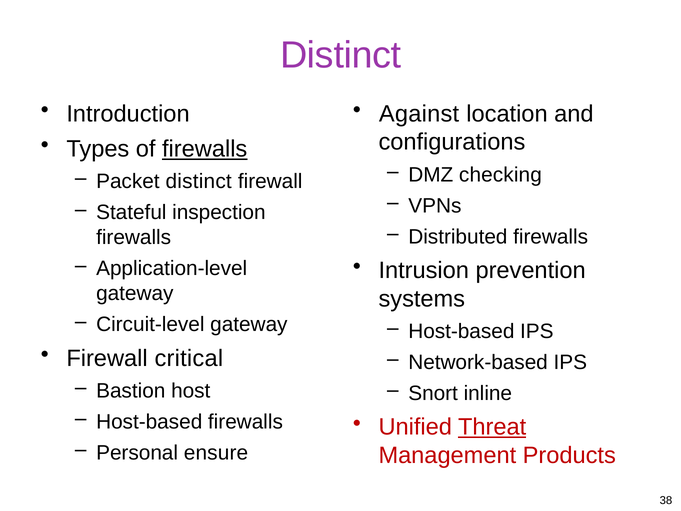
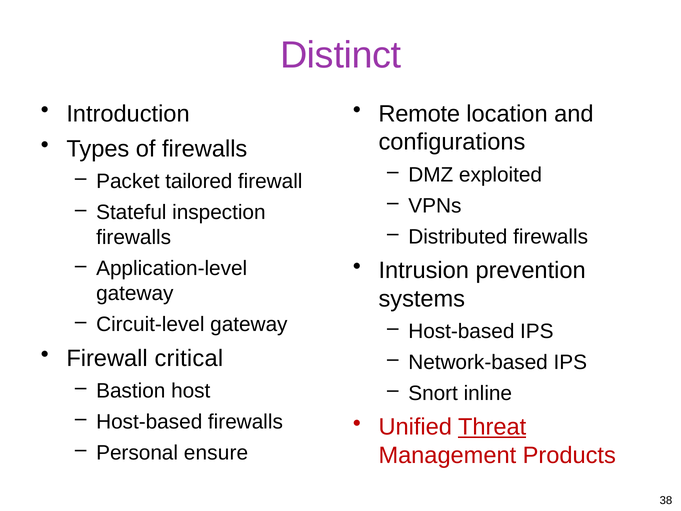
Against: Against -> Remote
firewalls at (205, 149) underline: present -> none
checking: checking -> exploited
Packet distinct: distinct -> tailored
